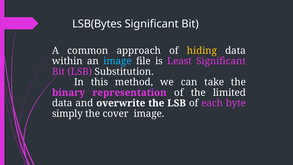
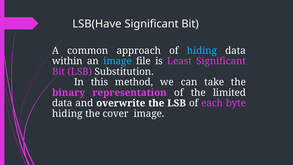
LSB(Bytes: LSB(Bytes -> LSB(Have
hiding at (202, 51) colour: yellow -> light blue
simply at (67, 114): simply -> hiding
